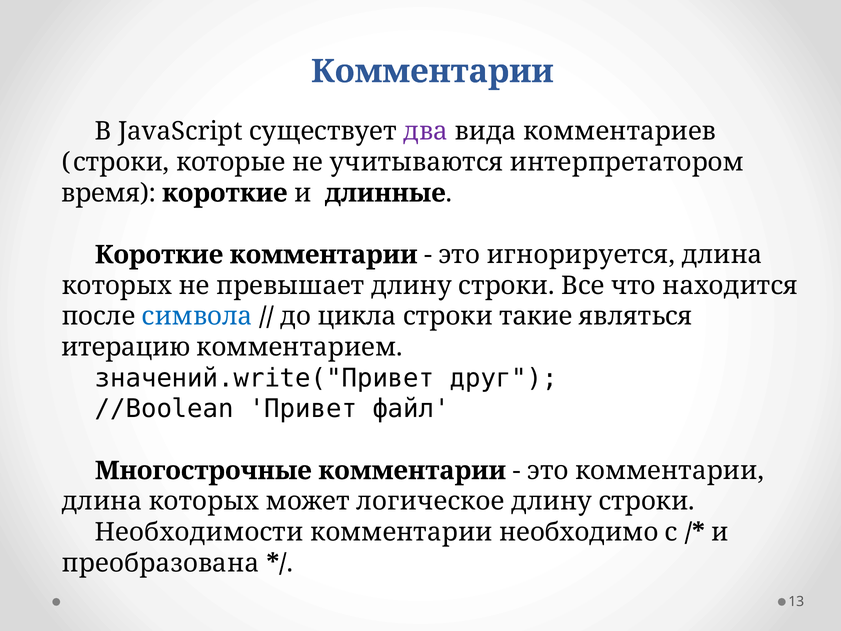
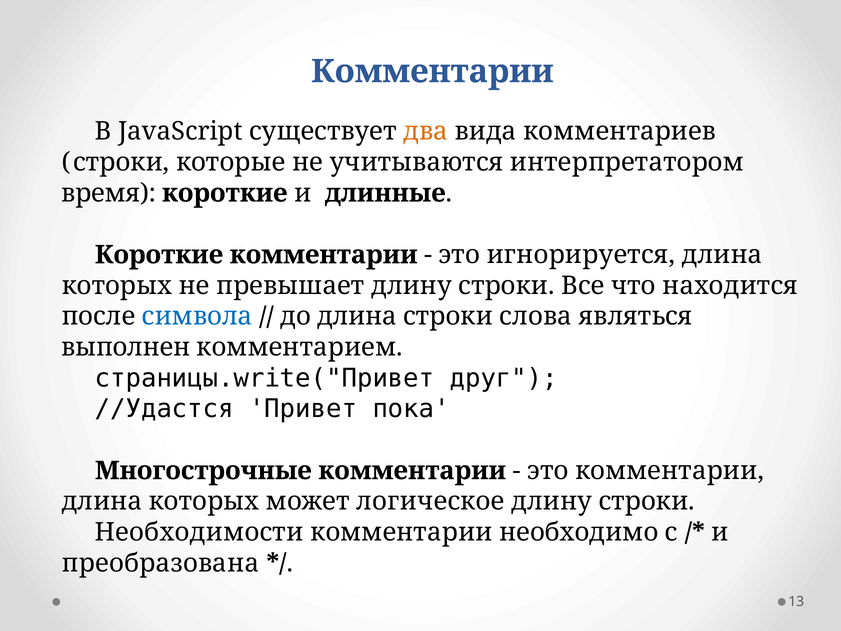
два colour: purple -> orange
до цикла: цикла -> длина
такие: такие -> слова
итерацию: итерацию -> выполнен
значений.write("Привет: значений.write("Привет -> страницы.write("Привет
//Boolean: //Boolean -> //Удастся
файл: файл -> пока
